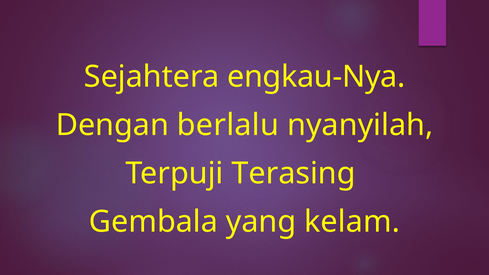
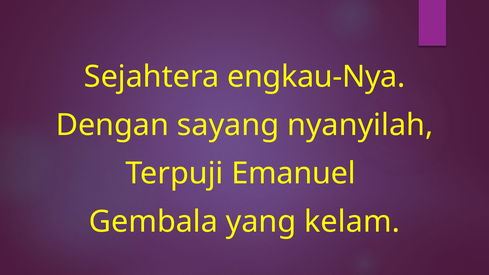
berlalu: berlalu -> sayang
Terasing: Terasing -> Emanuel
